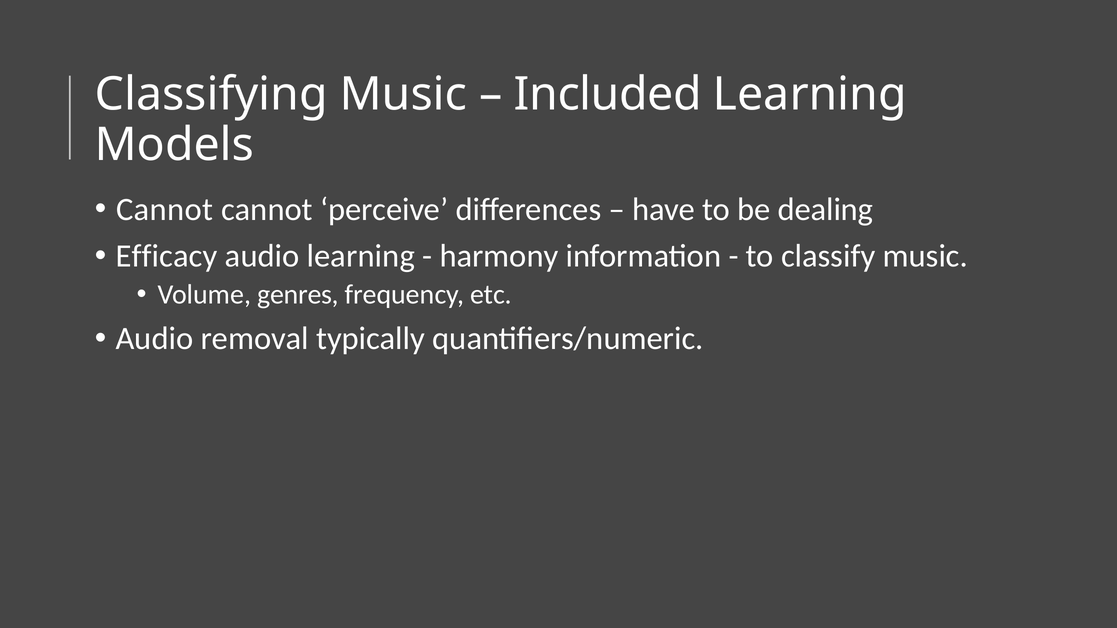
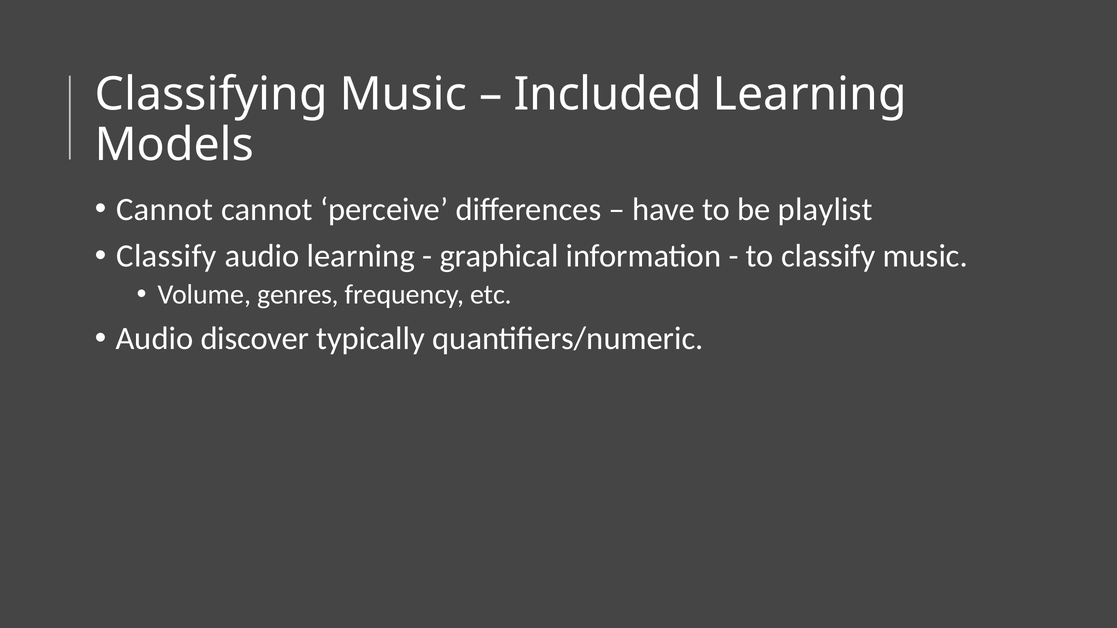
dealing: dealing -> playlist
Efficacy at (167, 256): Efficacy -> Classify
harmony: harmony -> graphical
removal: removal -> discover
